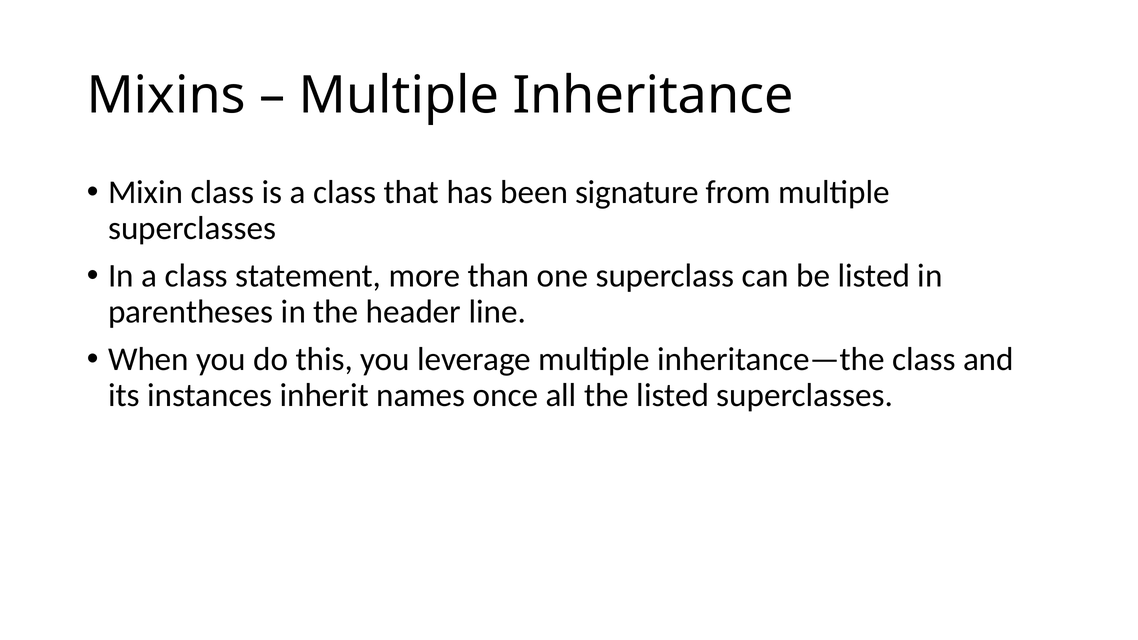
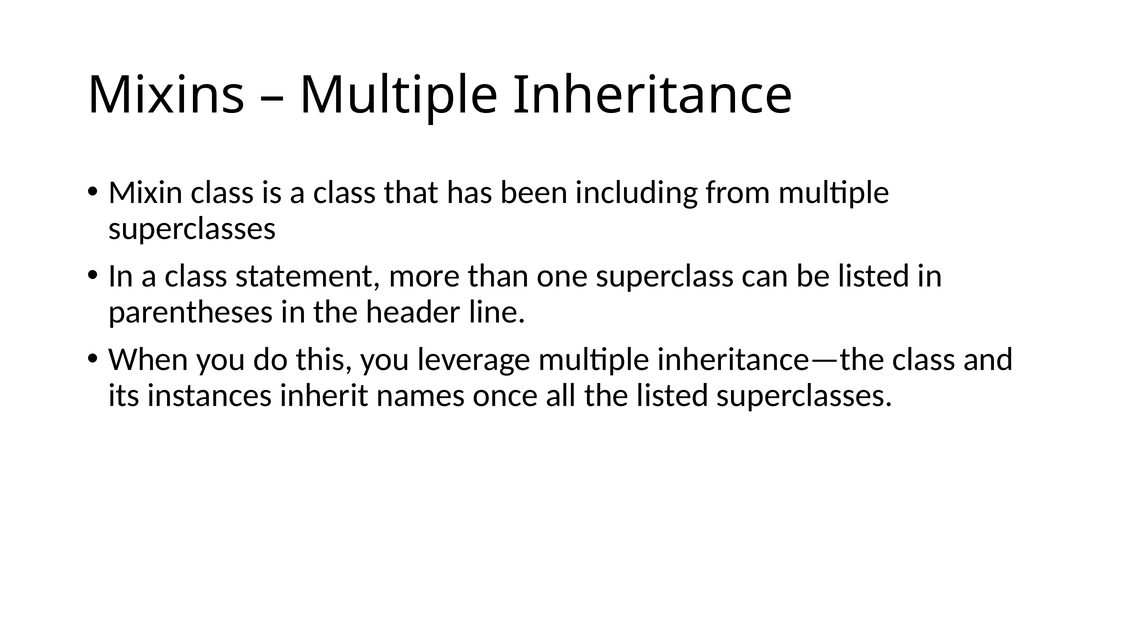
signature: signature -> including
